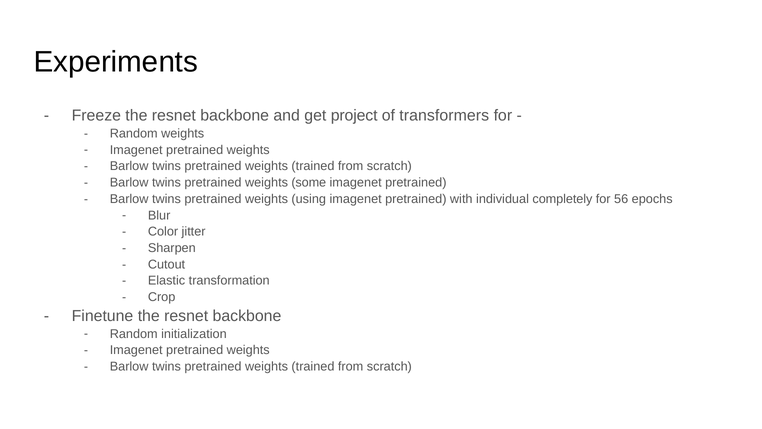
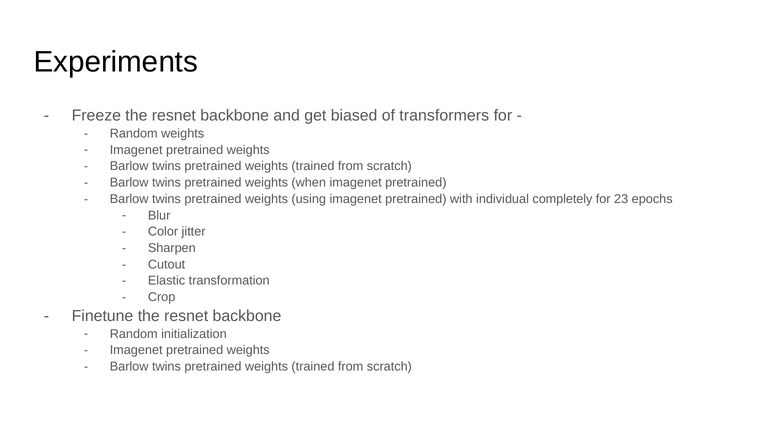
project: project -> biased
some: some -> when
56: 56 -> 23
